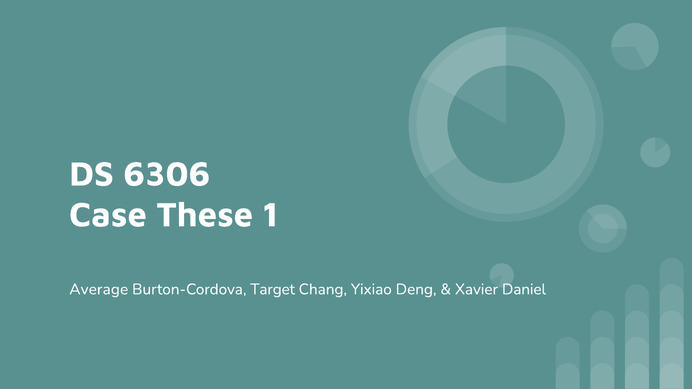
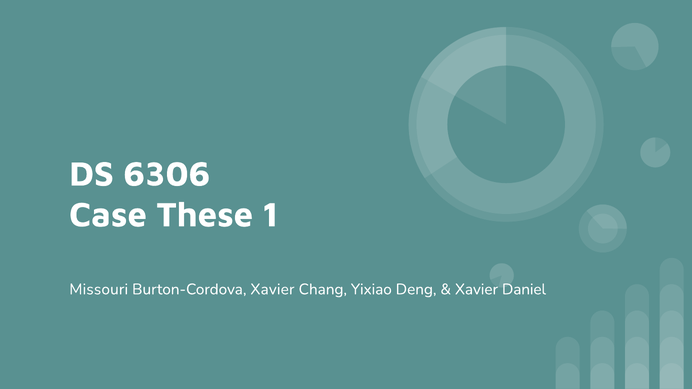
Average: Average -> Missouri
Burton-Cordova Target: Target -> Xavier
